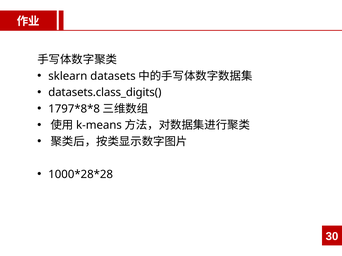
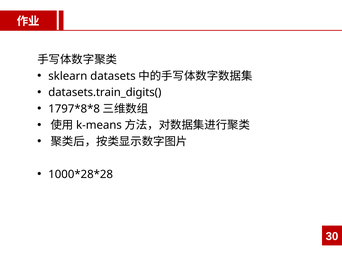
datasets.class_digits(: datasets.class_digits( -> datasets.train_digits(
